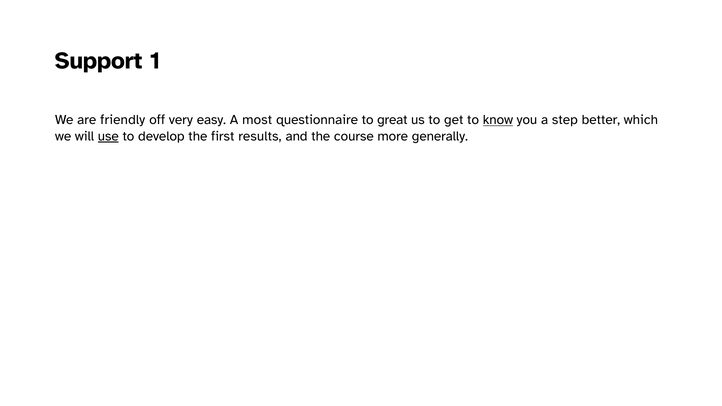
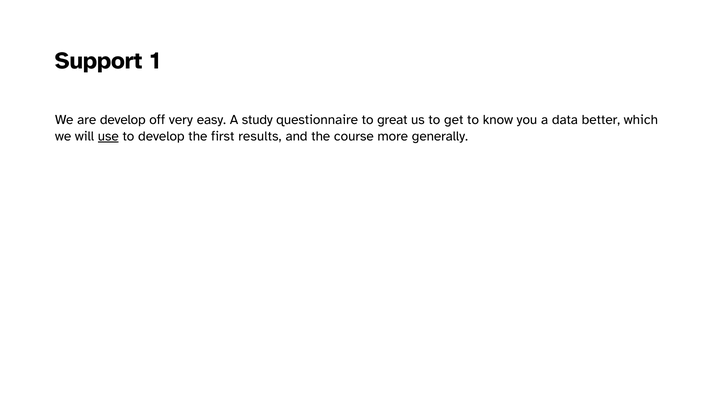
are friendly: friendly -> develop
most: most -> study
know underline: present -> none
step: step -> data
